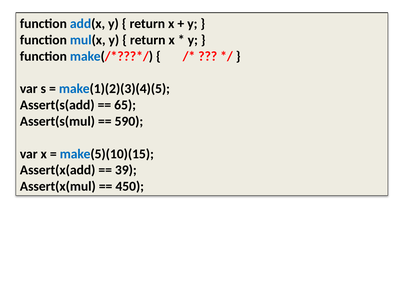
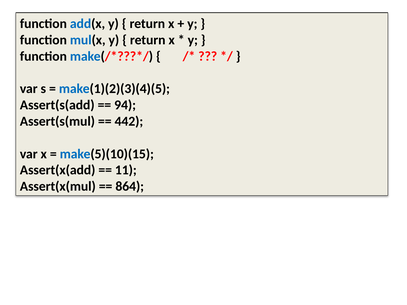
65: 65 -> 94
590: 590 -> 442
39: 39 -> 11
450: 450 -> 864
